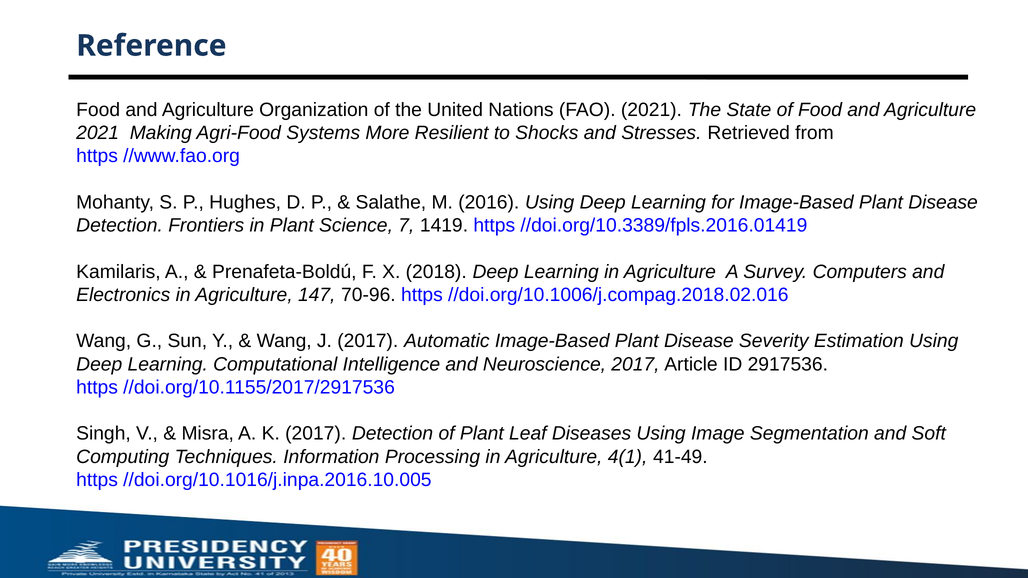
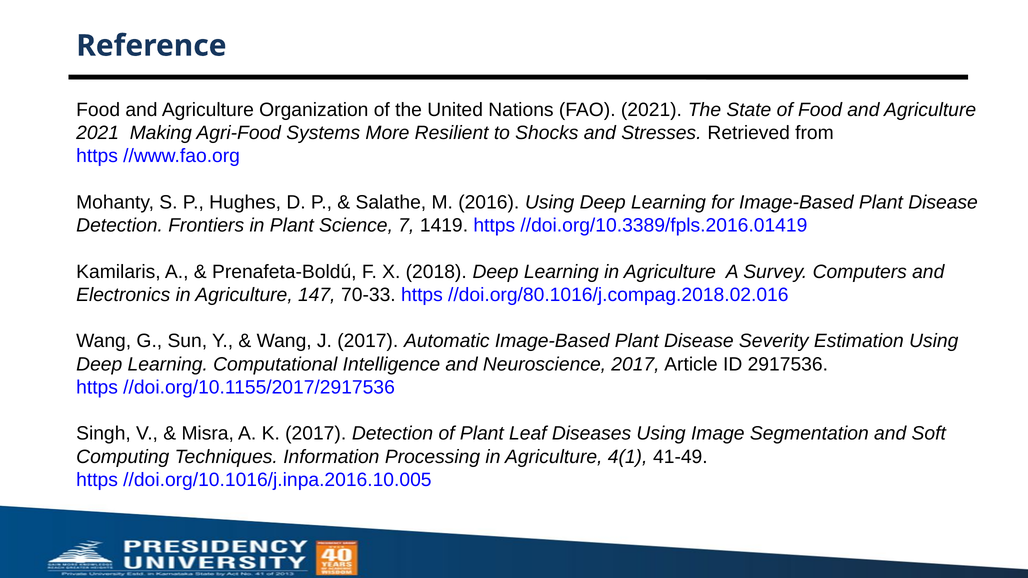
70-96: 70-96 -> 70-33
//doi.org/10.1006/j.compag.2018.02.016: //doi.org/10.1006/j.compag.2018.02.016 -> //doi.org/80.1016/j.compag.2018.02.016
